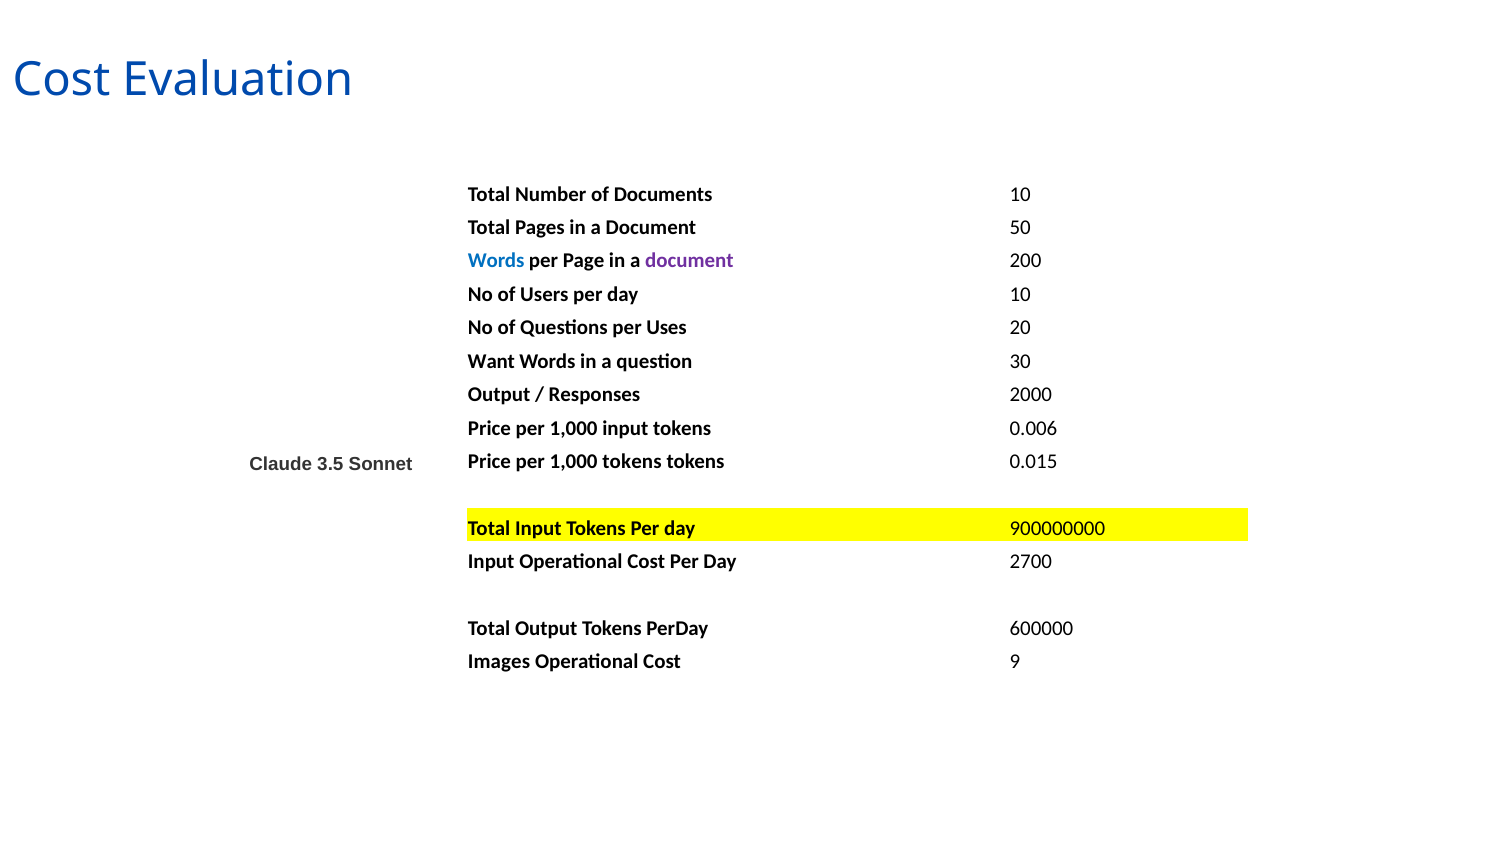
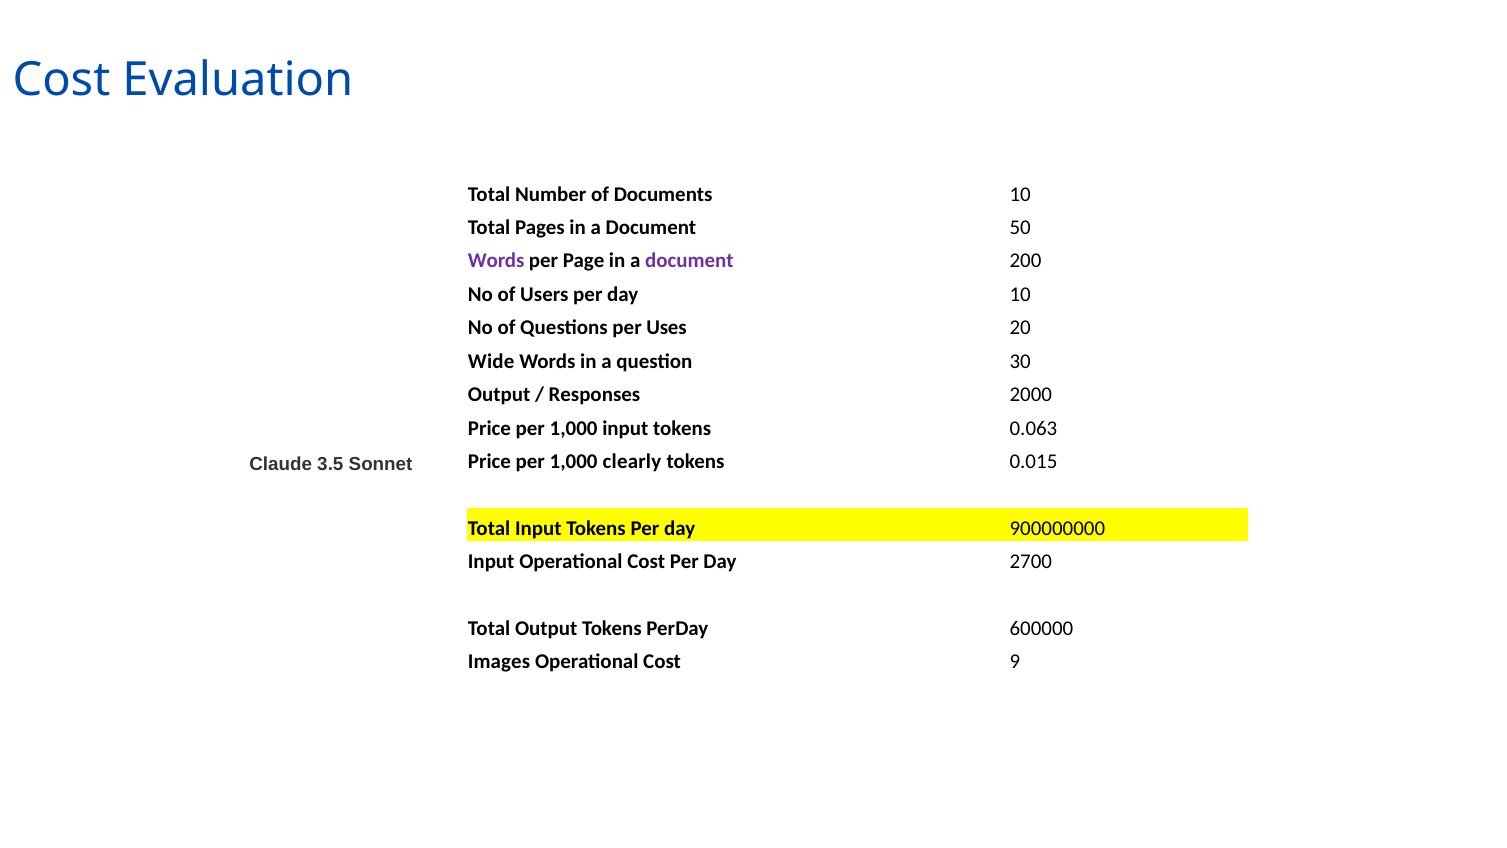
Words at (496, 261) colour: blue -> purple
Want: Want -> Wide
0.006: 0.006 -> 0.063
1,000 tokens: tokens -> clearly
